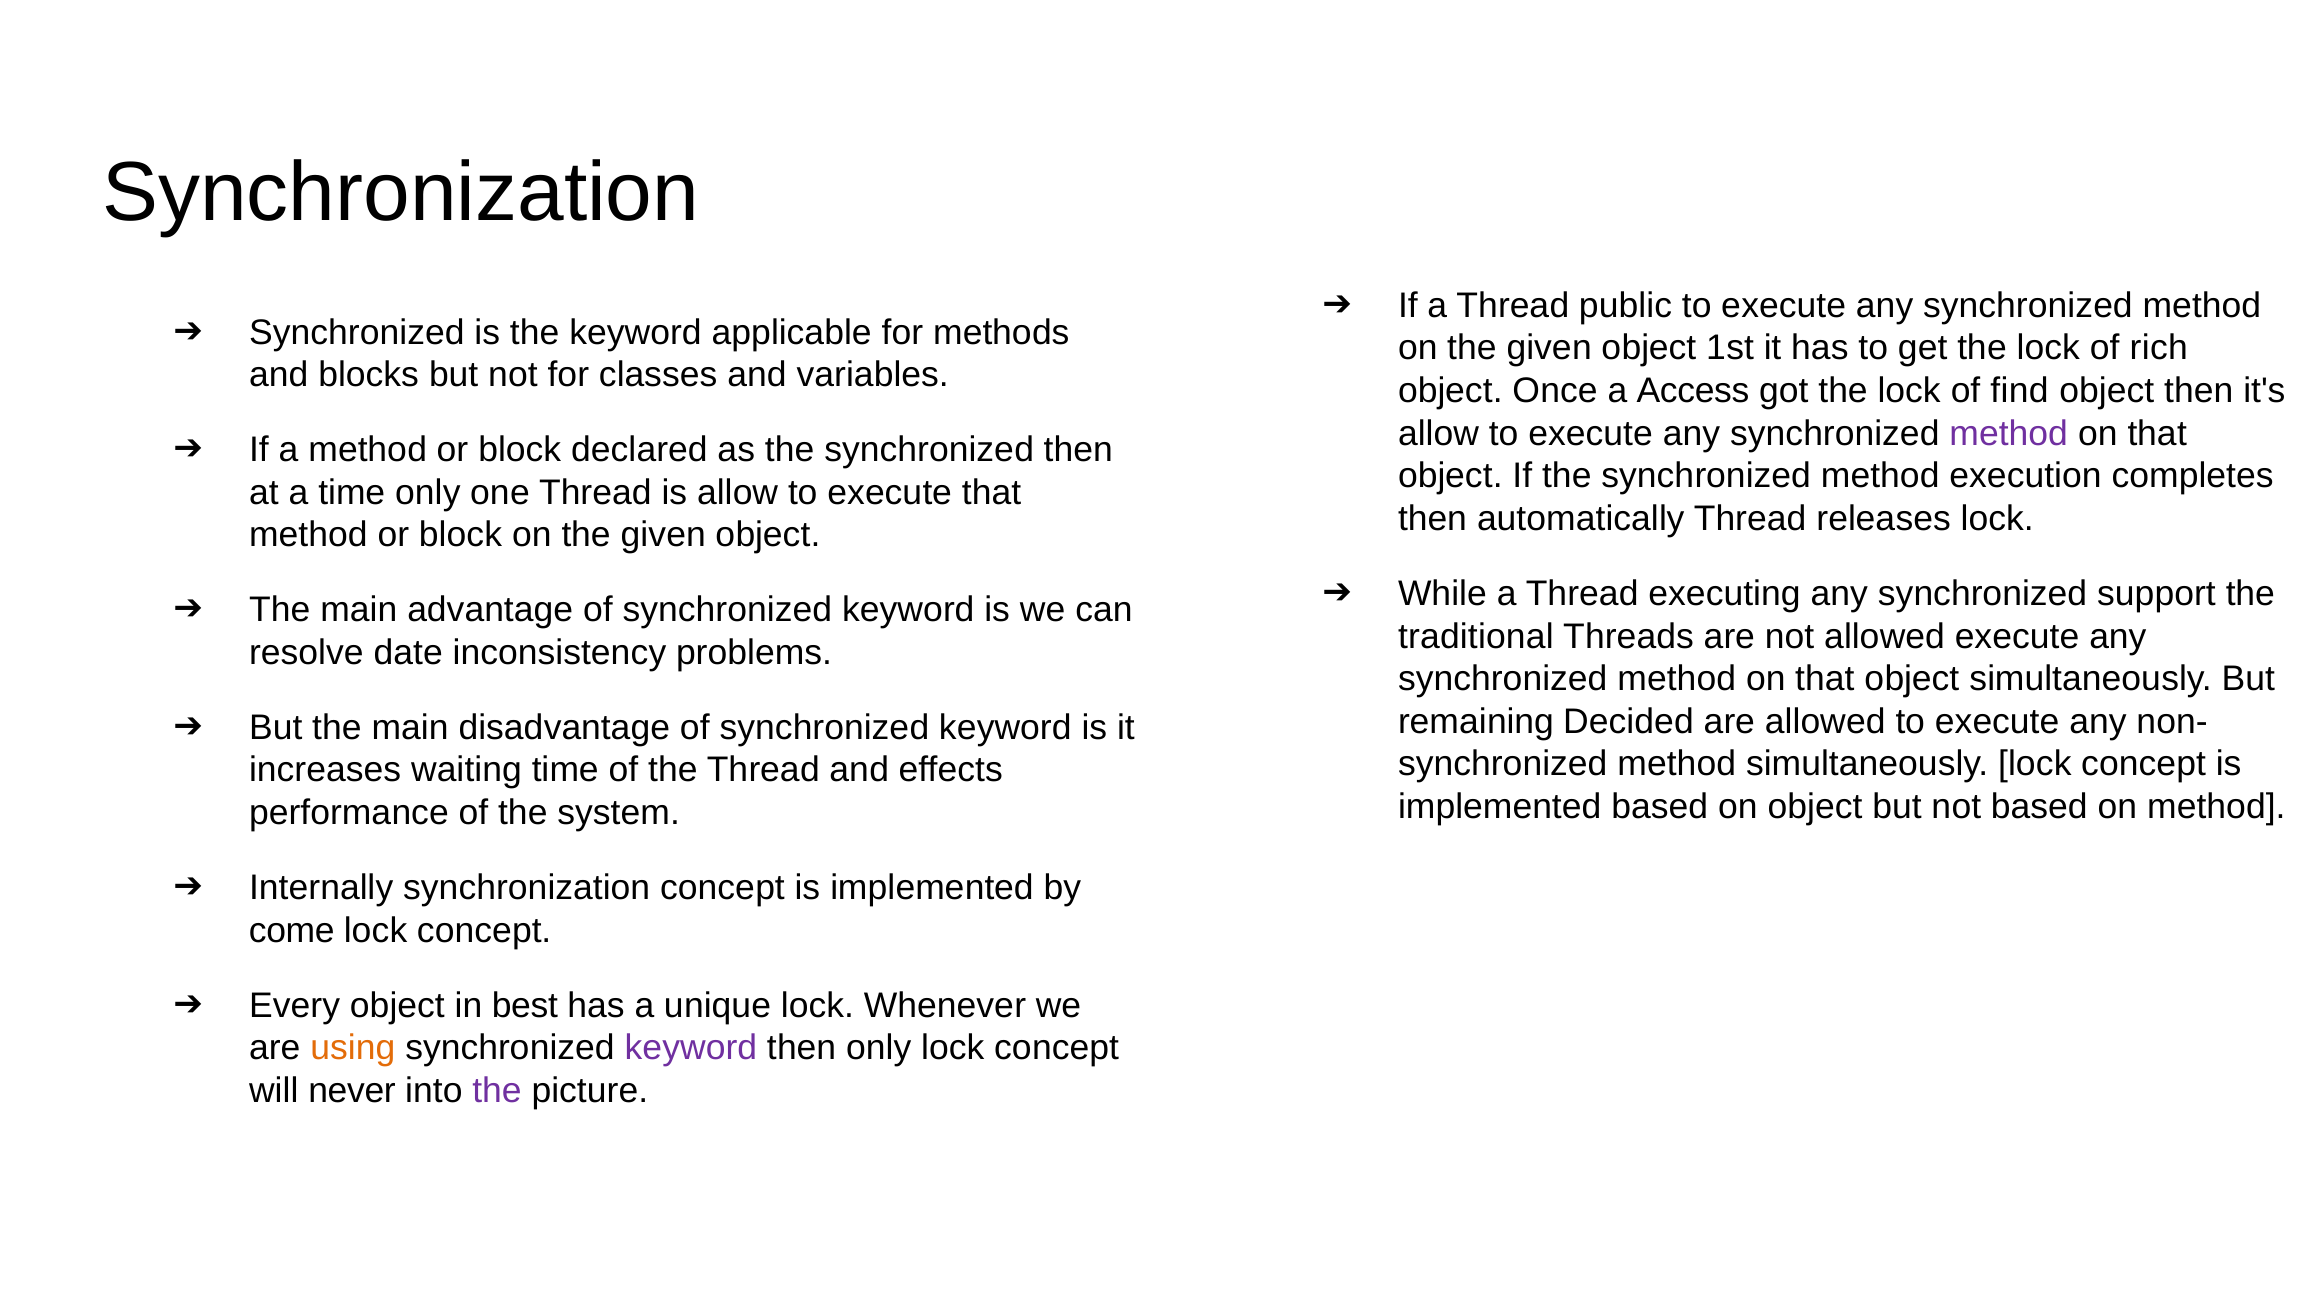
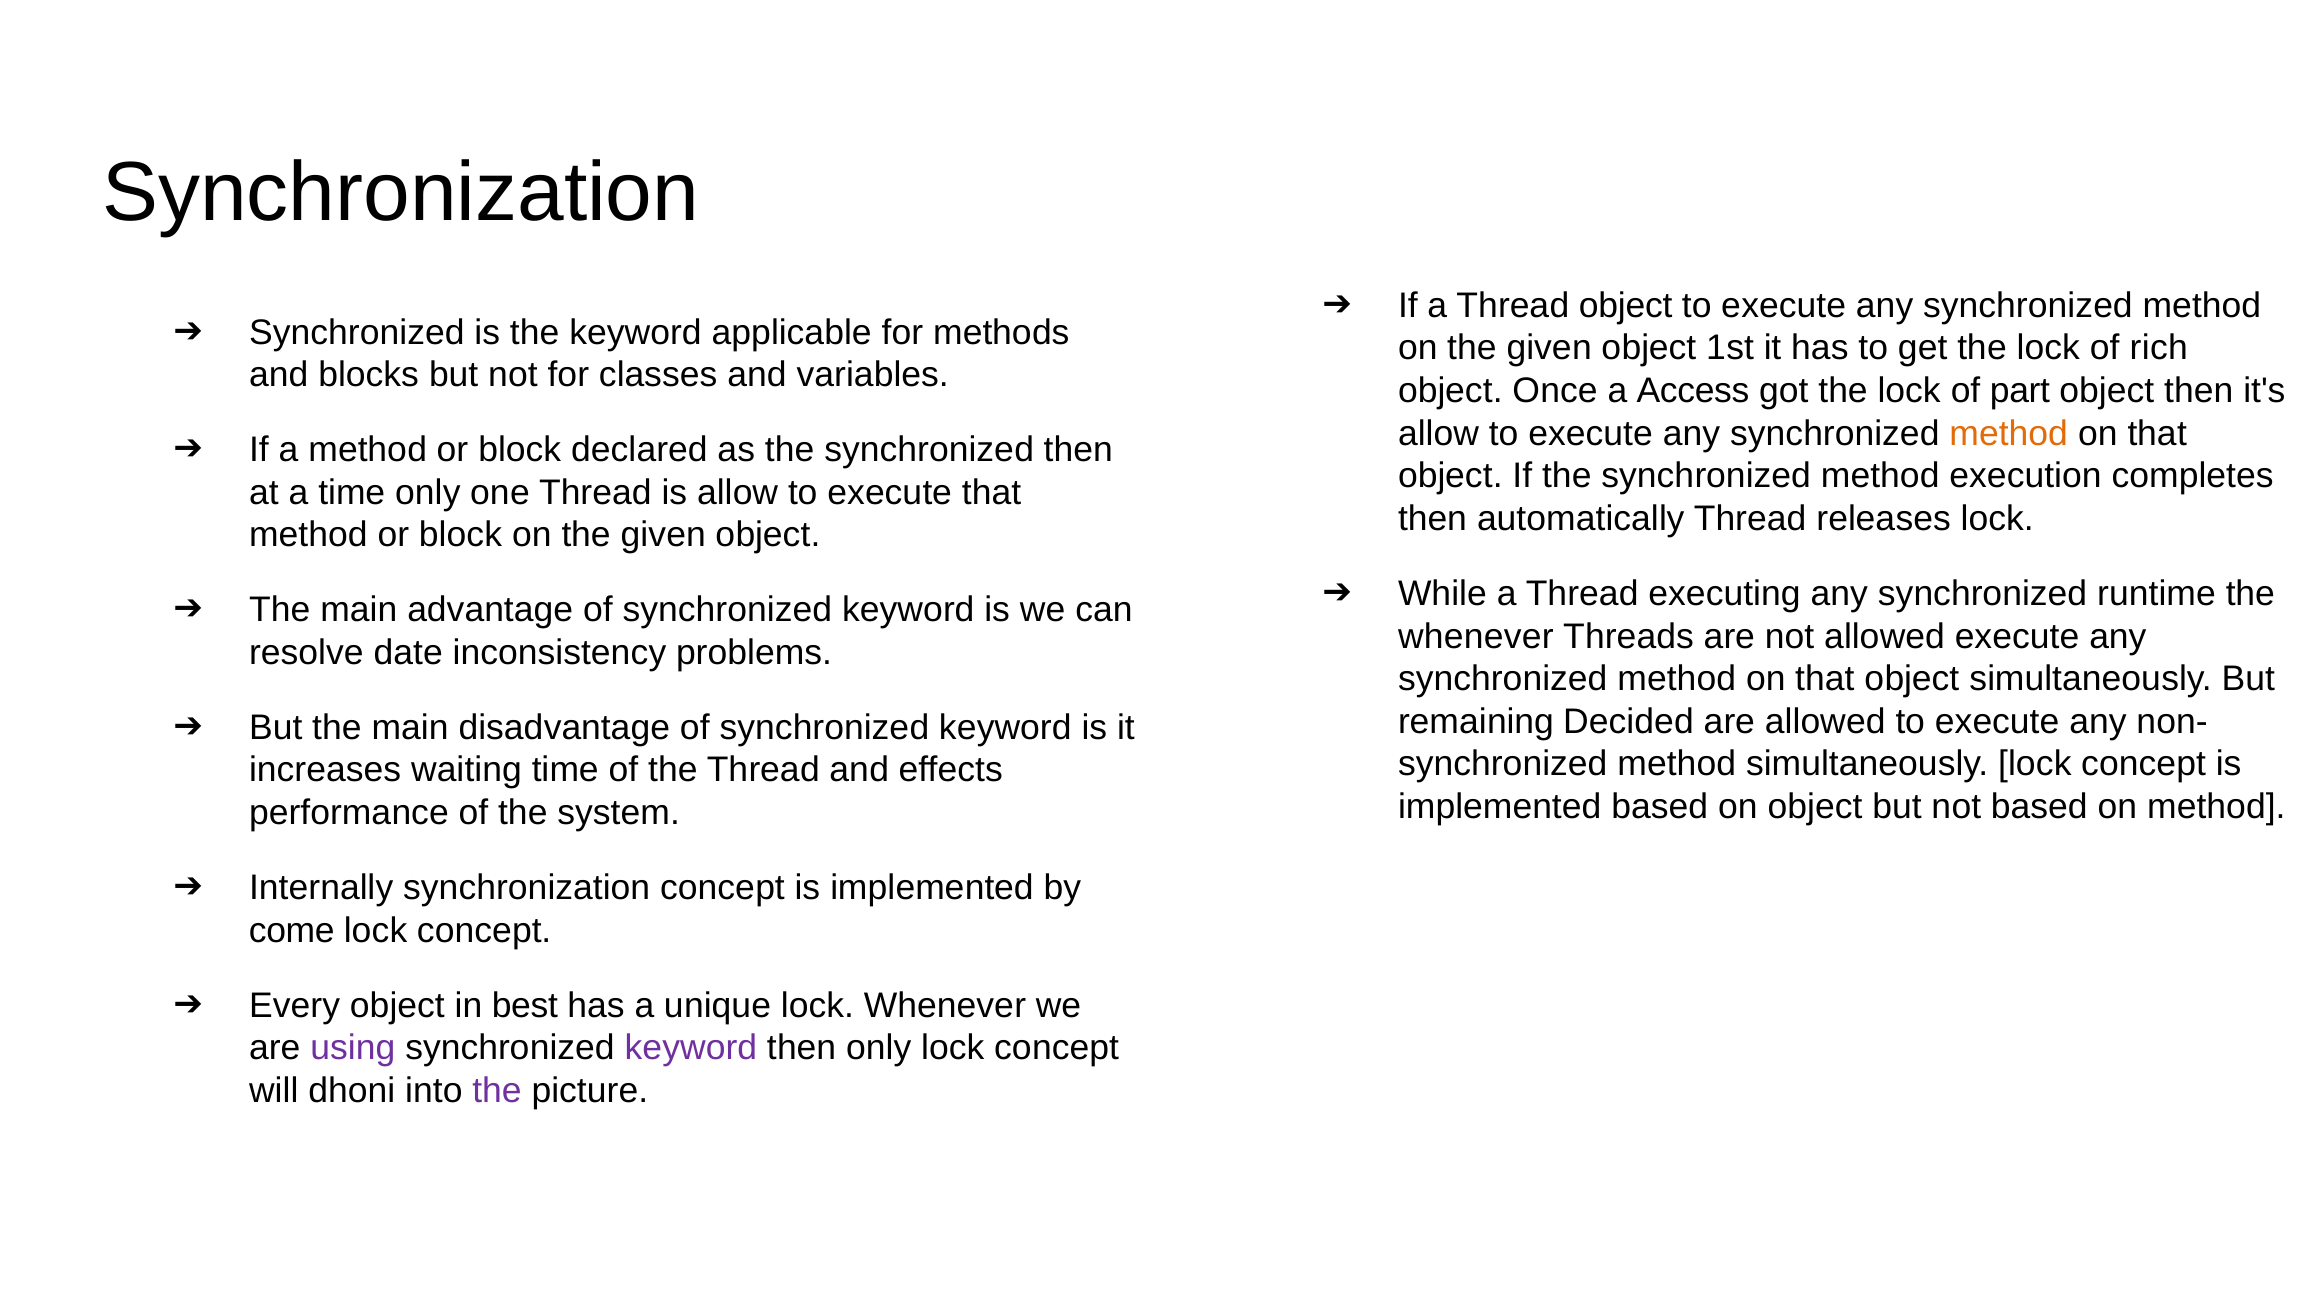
Thread public: public -> object
find: find -> part
method at (2009, 433) colour: purple -> orange
support: support -> runtime
traditional at (1476, 636): traditional -> whenever
using colour: orange -> purple
never: never -> dhoni
